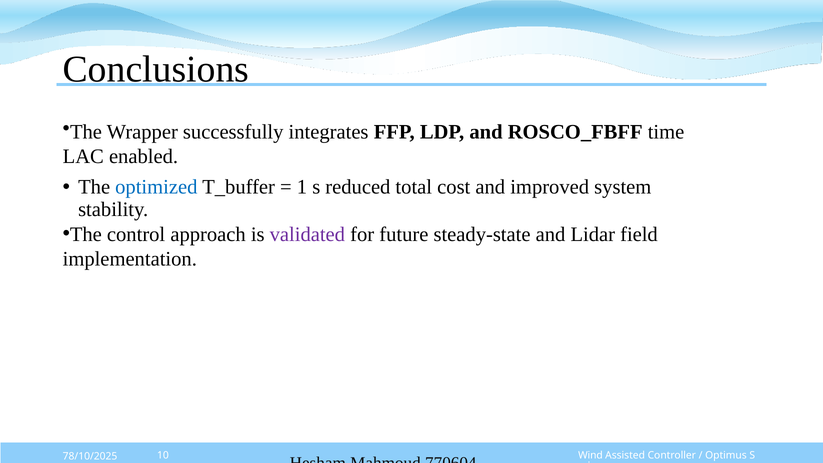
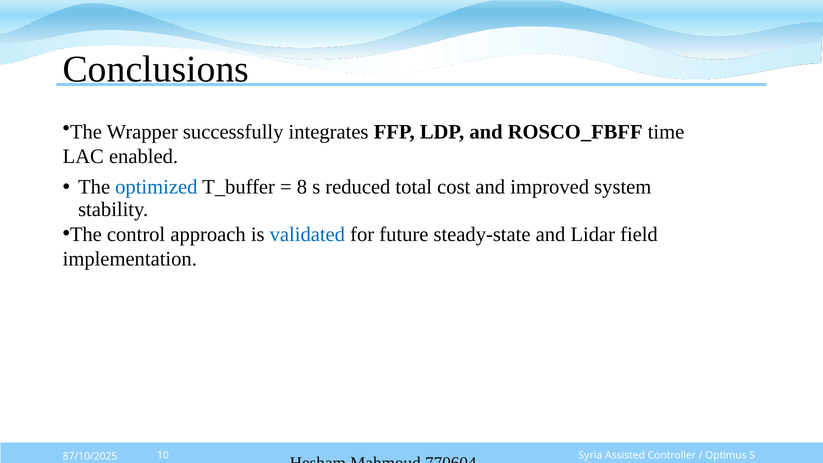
1: 1 -> 8
validated colour: purple -> blue
Wind: Wind -> Syria
78/10/2025: 78/10/2025 -> 87/10/2025
